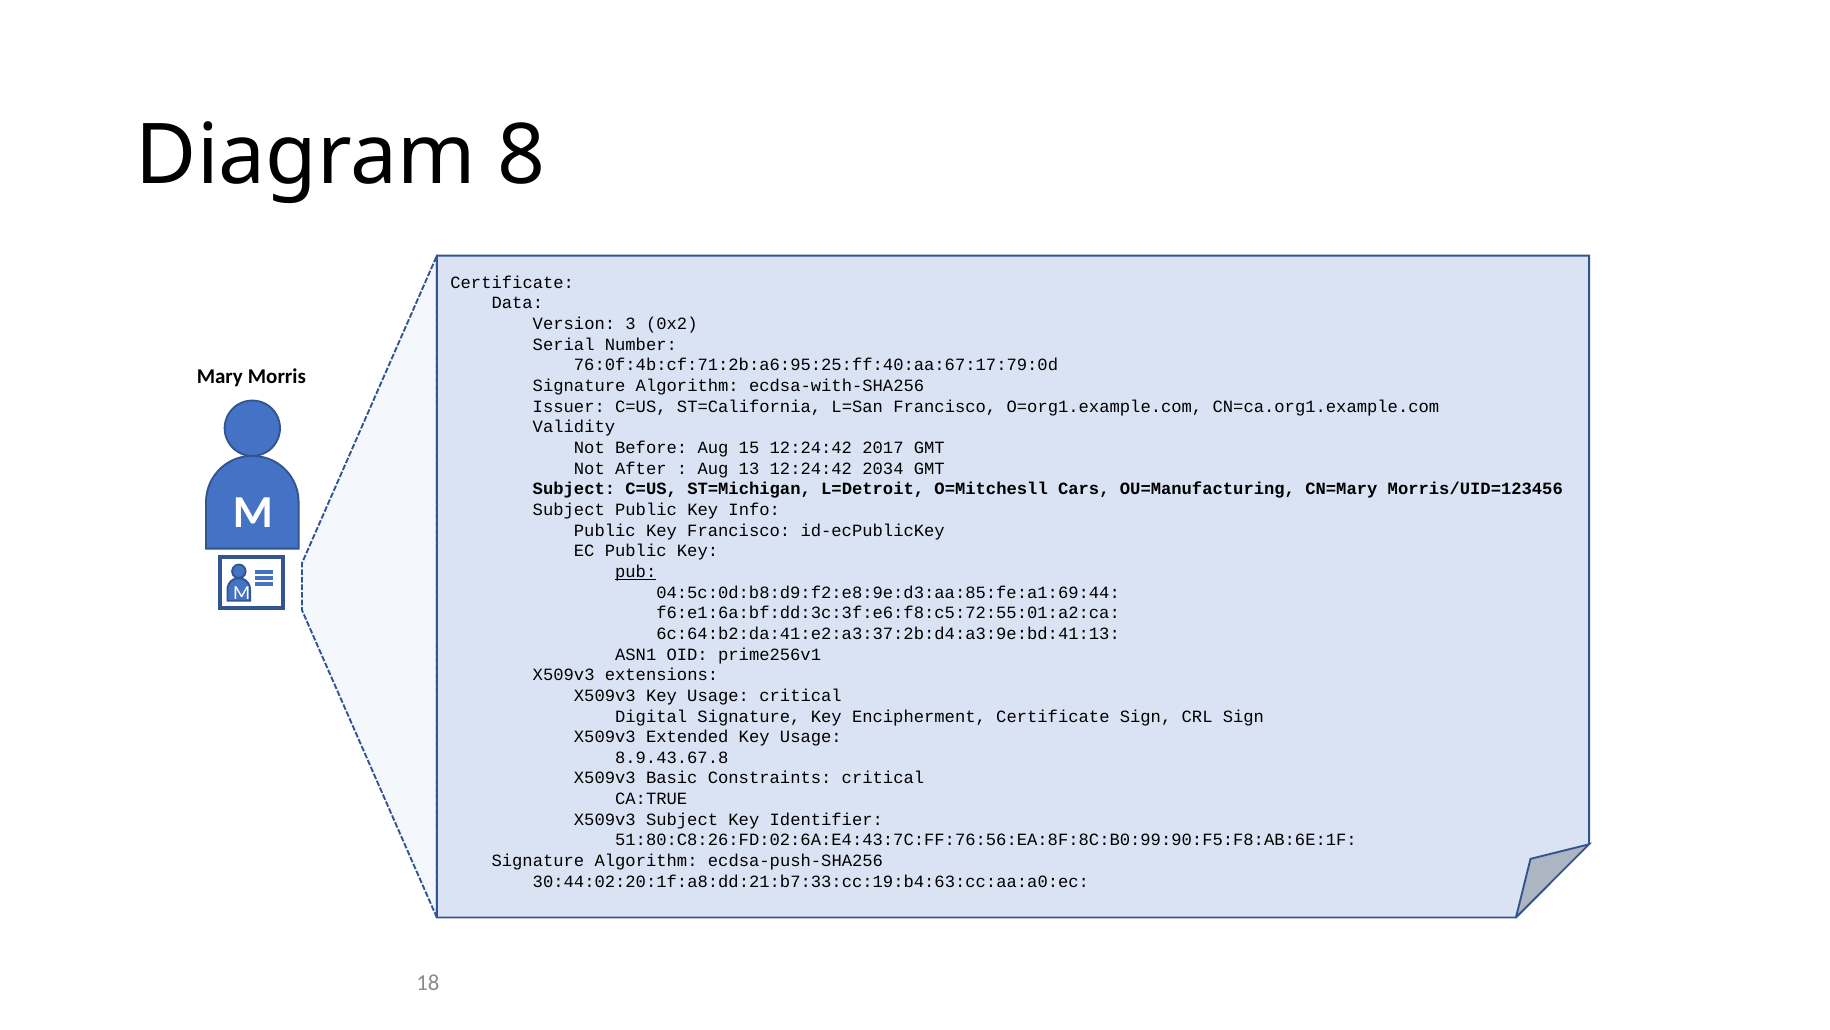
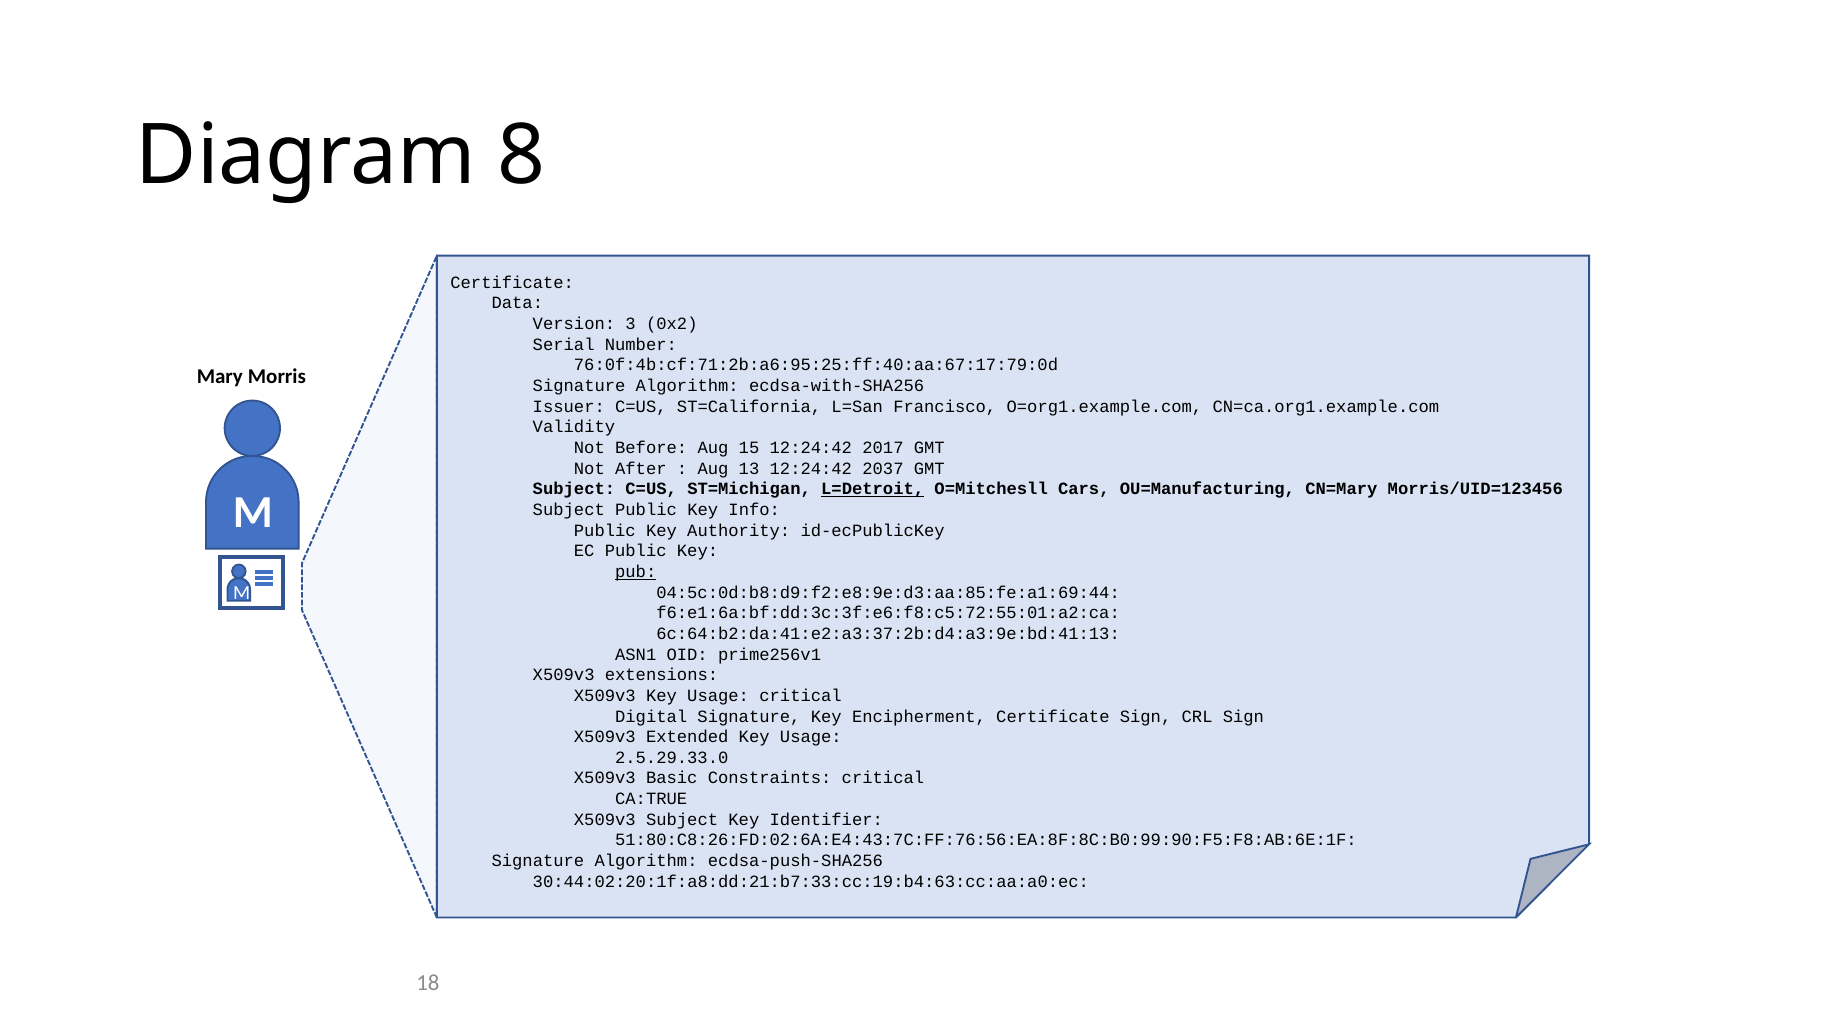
2034: 2034 -> 2037
L=Detroit underline: none -> present
Key Francisco: Francisco -> Authority
8.9.43.67.8: 8.9.43.67.8 -> 2.5.29.33.0
